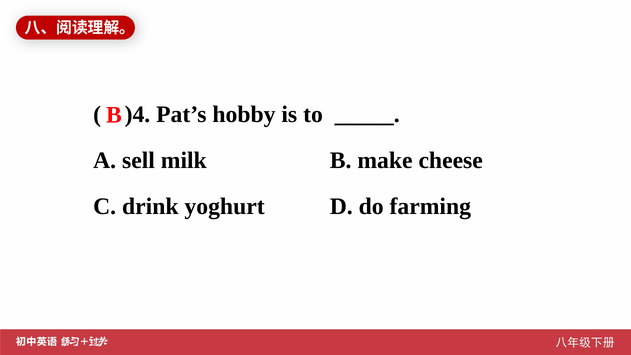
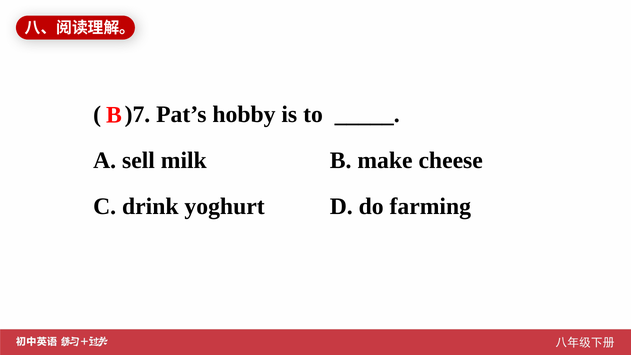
)4: )4 -> )7
